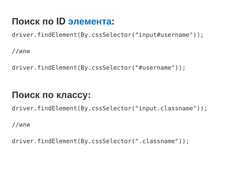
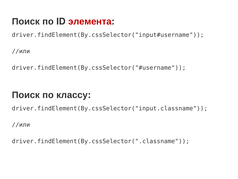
элемента colour: blue -> red
